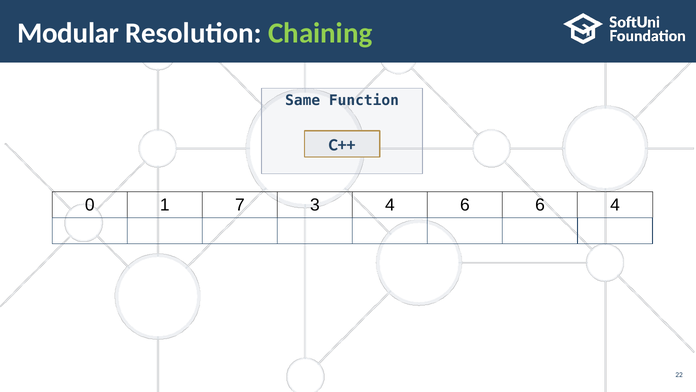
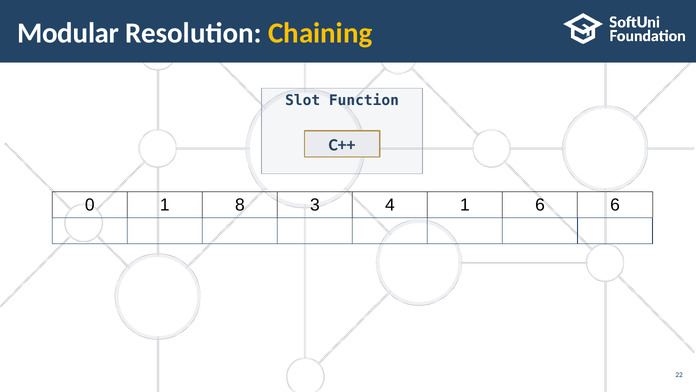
Chaining colour: light green -> yellow
Same: Same -> Slot
7: 7 -> 8
4 6: 6 -> 1
6 4: 4 -> 6
